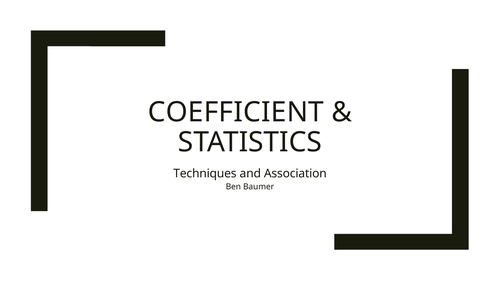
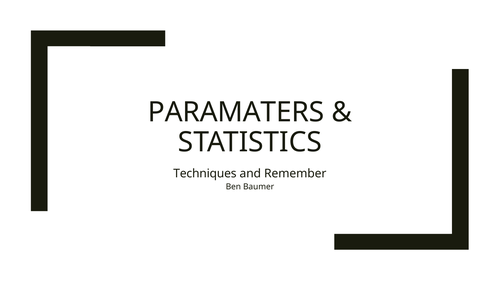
COEFFICIENT: COEFFICIENT -> PARAMATERS
Association: Association -> Remember
